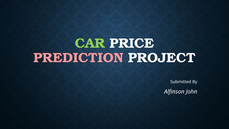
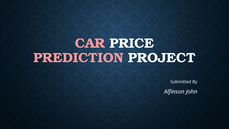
CAR colour: light green -> pink
